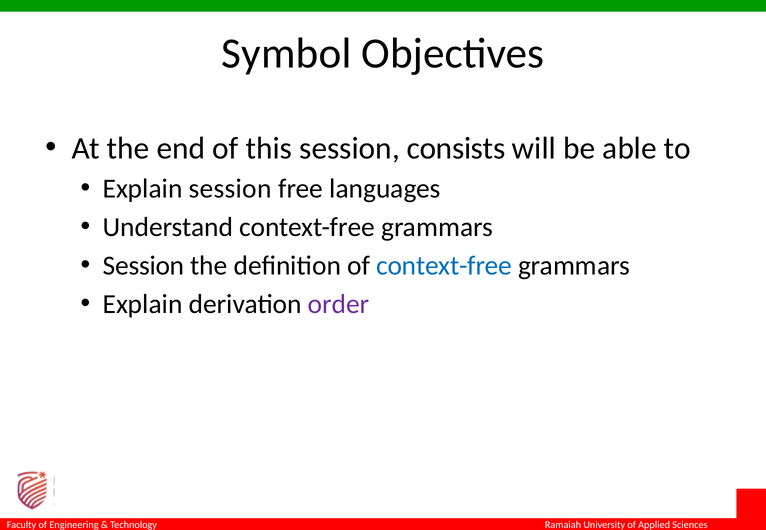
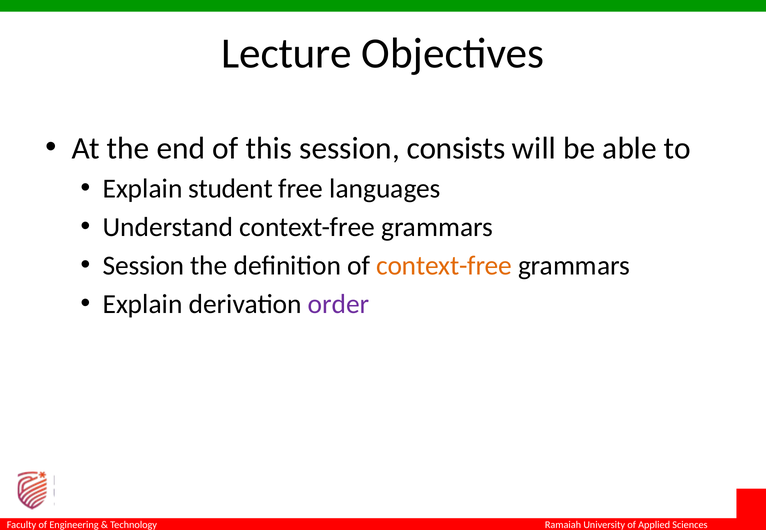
Symbol: Symbol -> Lecture
Explain session: session -> student
context-free at (444, 266) colour: blue -> orange
